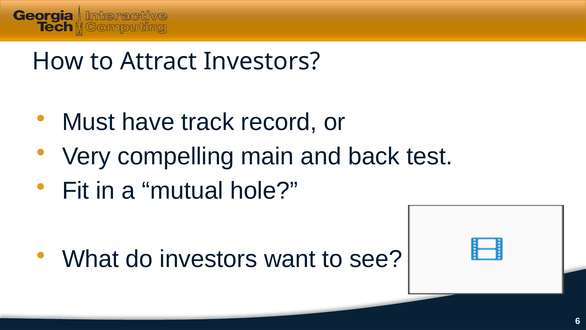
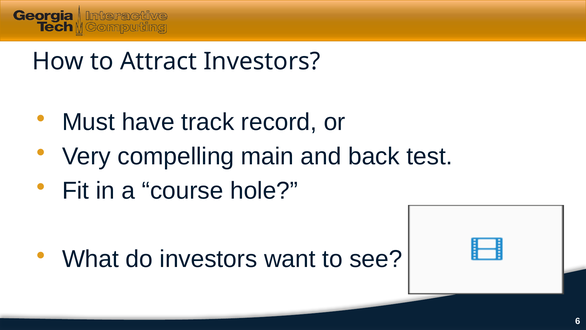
mutual: mutual -> course
